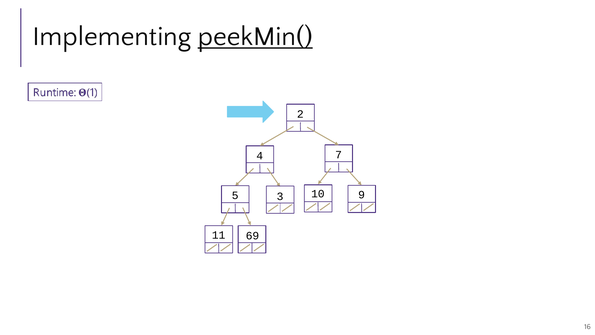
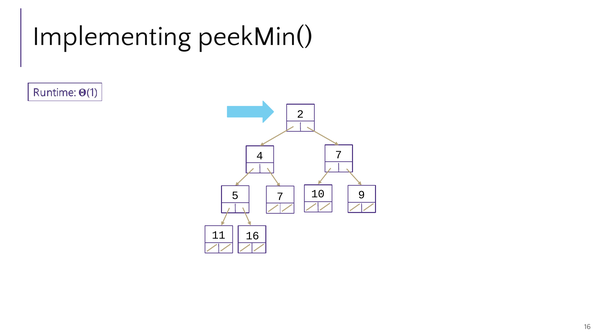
peekMin( underline: present -> none
5 3: 3 -> 7
11 69: 69 -> 16
